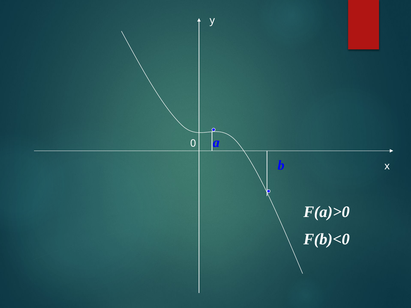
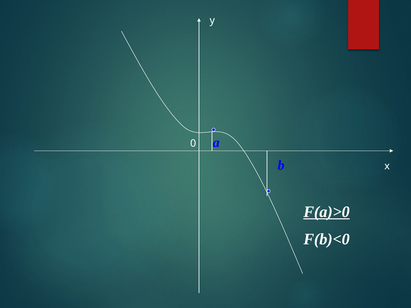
F(a)>0 underline: none -> present
